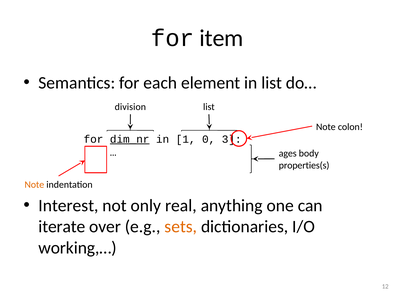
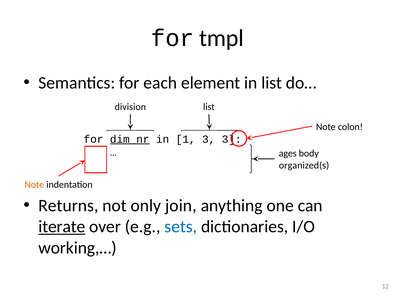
item: item -> tmpl
1 0: 0 -> 3
properties(s: properties(s -> organized(s
Interest: Interest -> Returns
real: real -> join
iterate underline: none -> present
sets colour: orange -> blue
